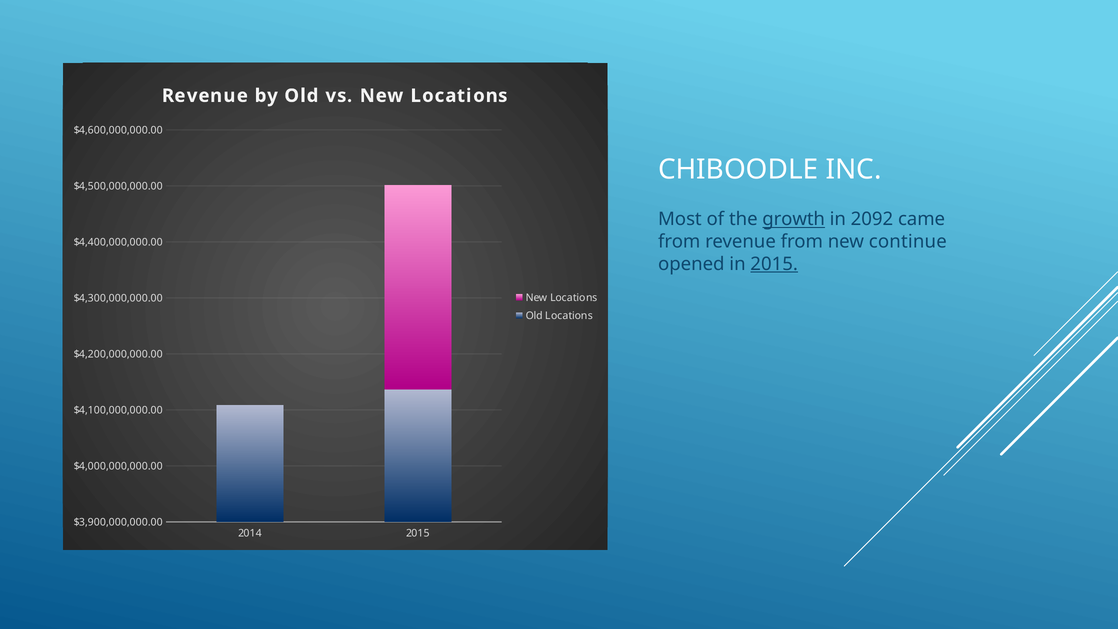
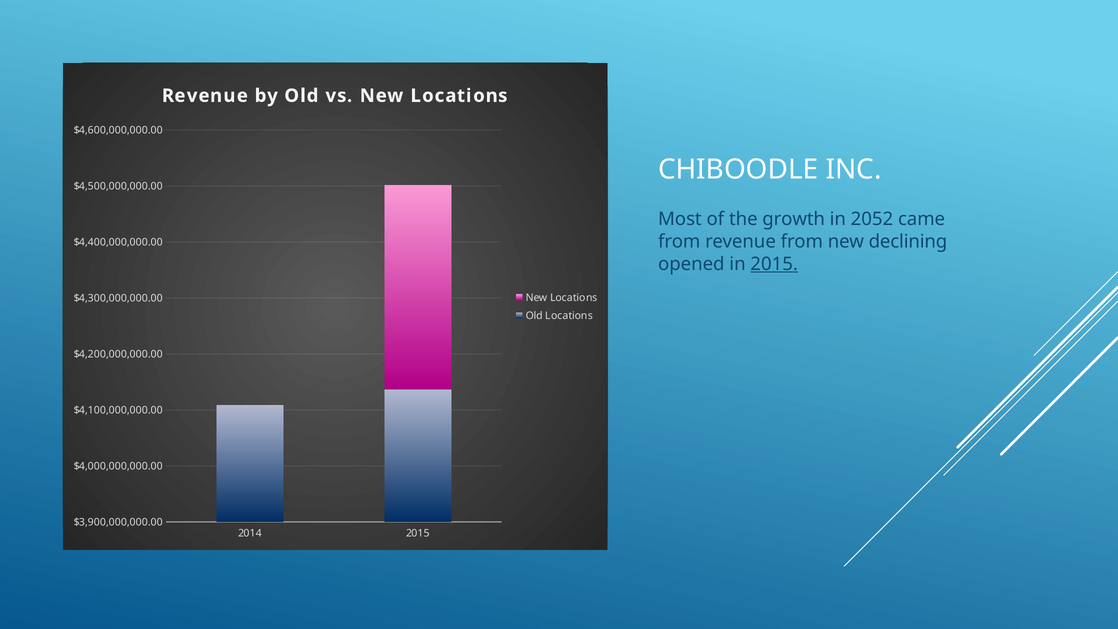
growth underline: present -> none
2092: 2092 -> 2052
continue: continue -> declining
